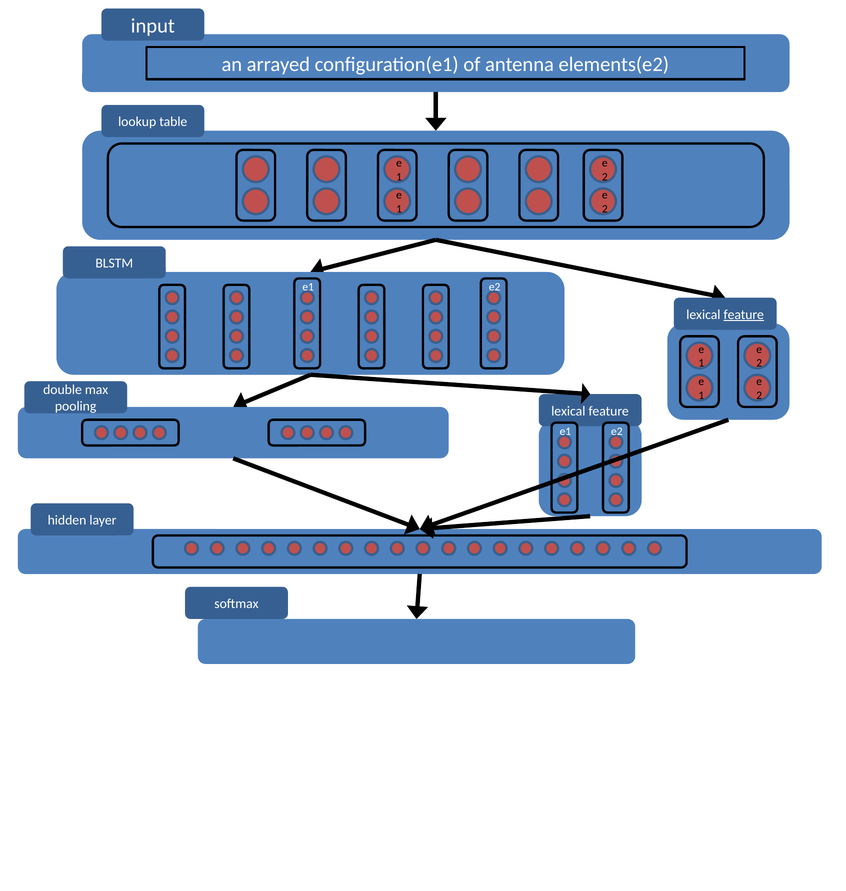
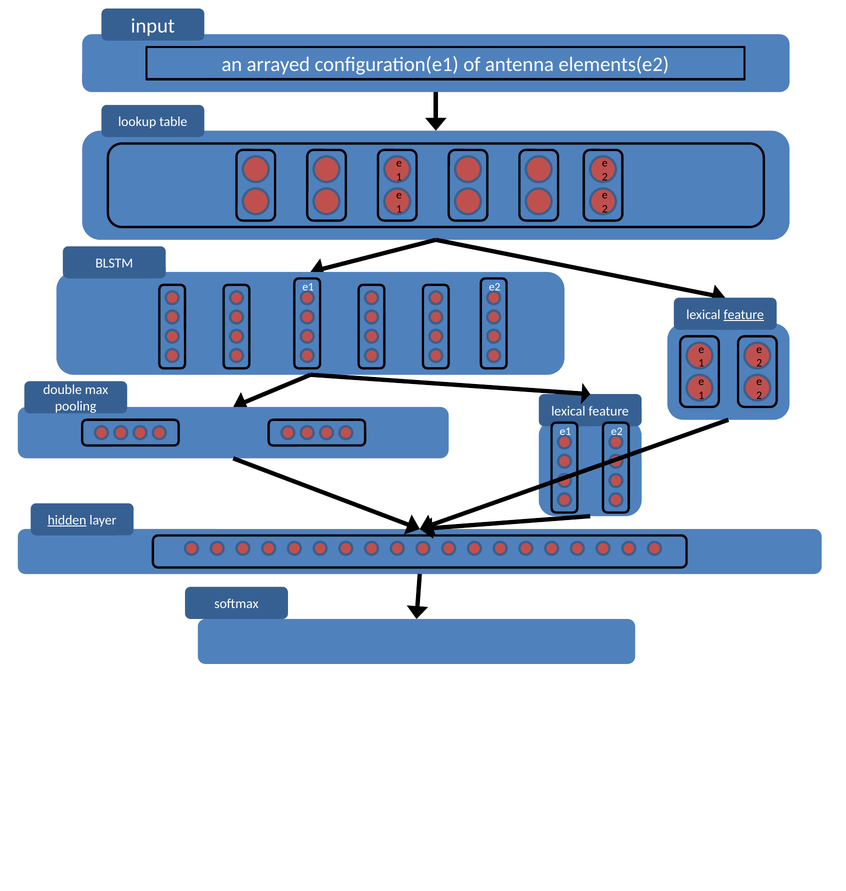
hidden underline: none -> present
